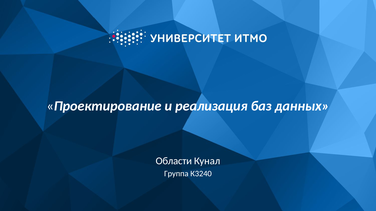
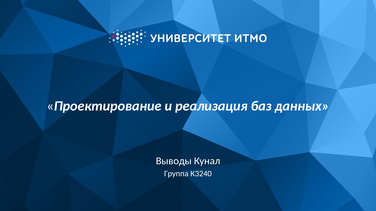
Области: Области -> Выводы
